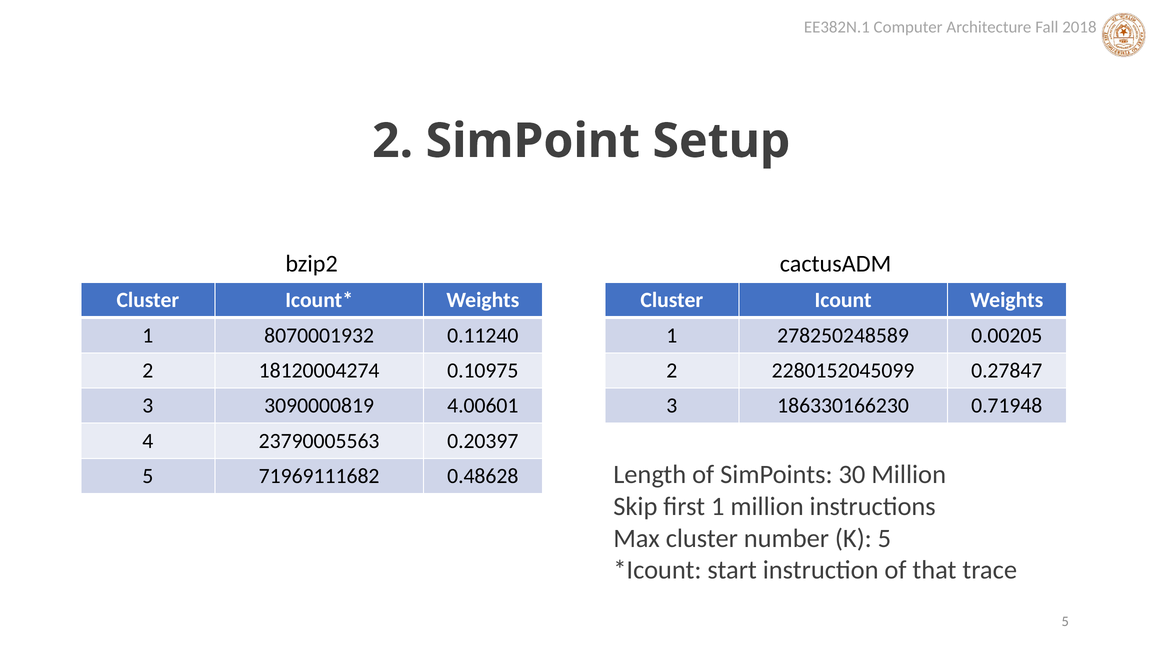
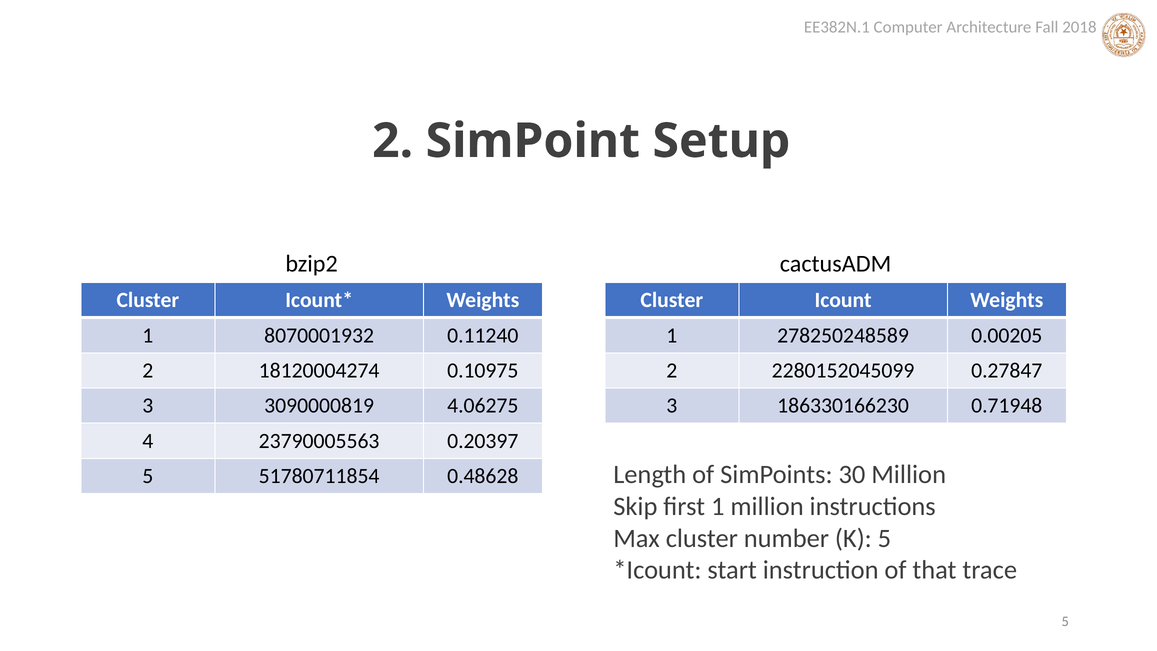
4.00601: 4.00601 -> 4.06275
71969111682: 71969111682 -> 51780711854
